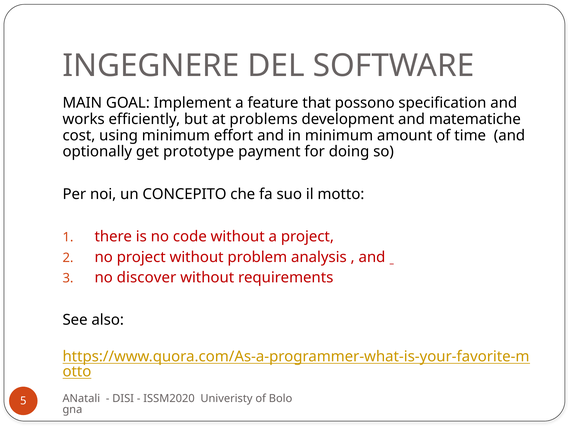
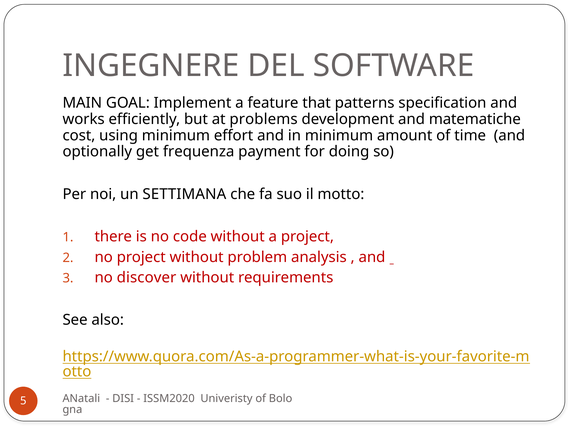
possono: possono -> patterns
prototype: prototype -> frequenza
CONCEPITO: CONCEPITO -> SETTIMANA
